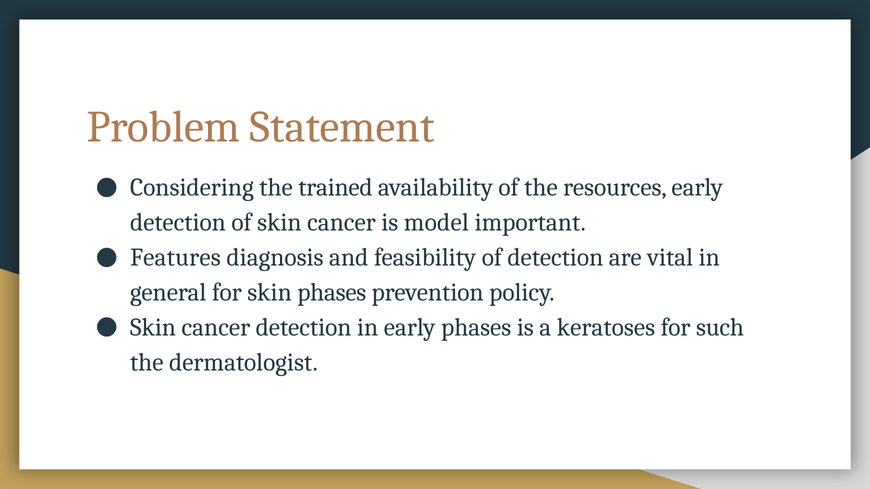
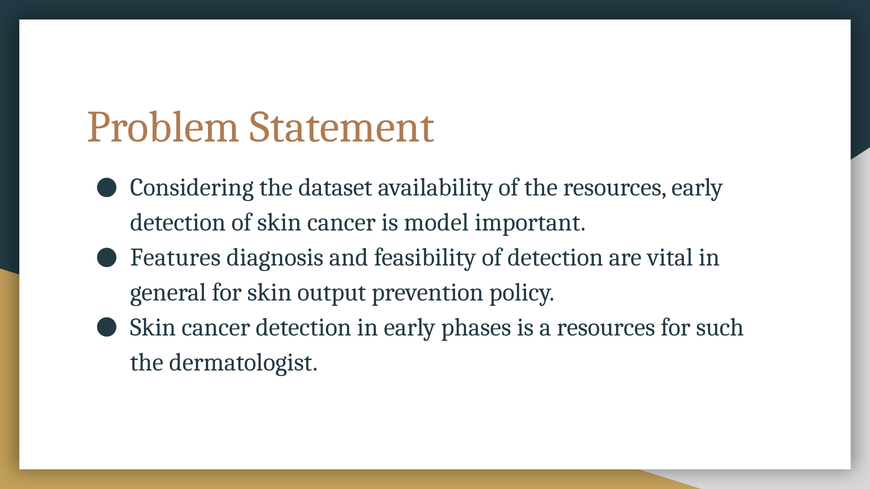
trained: trained -> dataset
skin phases: phases -> output
a keratoses: keratoses -> resources
